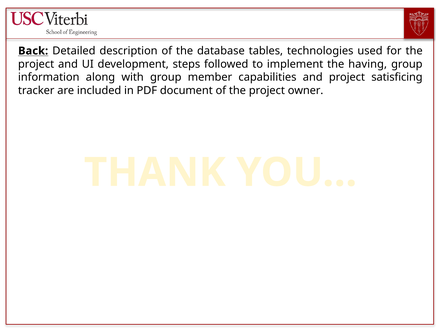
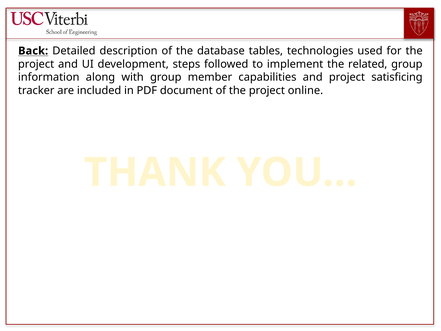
having: having -> related
owner: owner -> online
